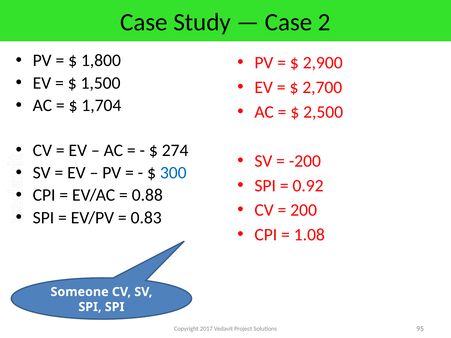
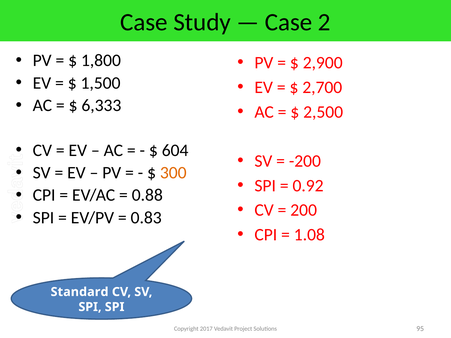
1,704: 1,704 -> 6,333
274: 274 -> 604
300 colour: blue -> orange
Someone: Someone -> Standard
